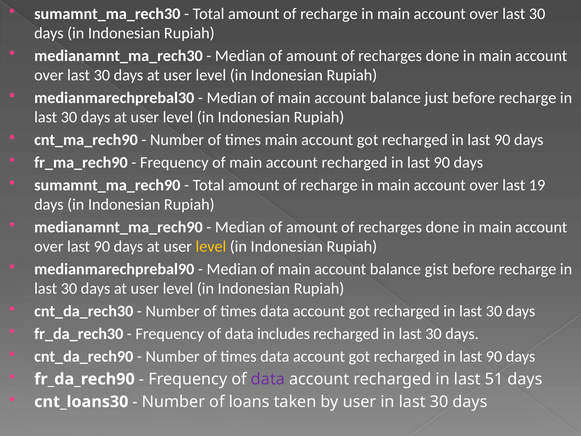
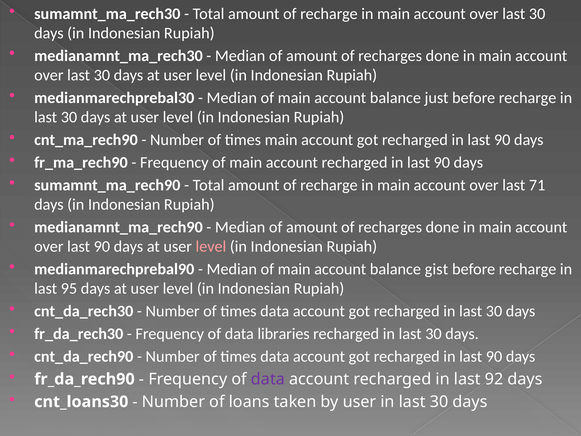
19: 19 -> 71
level at (211, 246) colour: yellow -> pink
30 at (69, 288): 30 -> 95
includes: includes -> libraries
51: 51 -> 92
